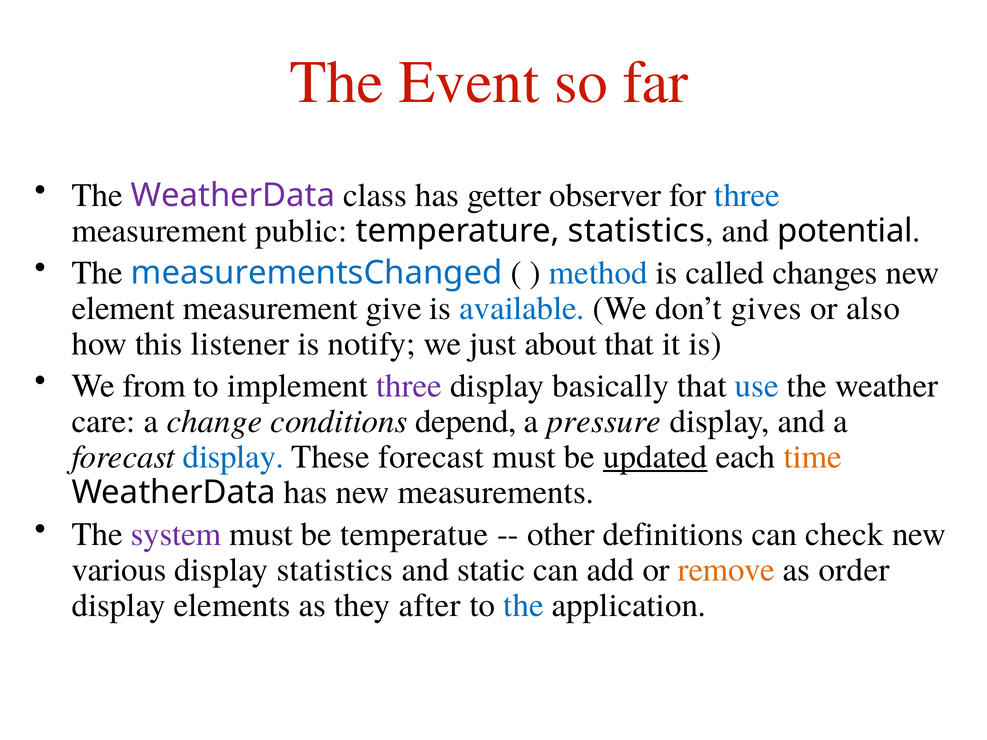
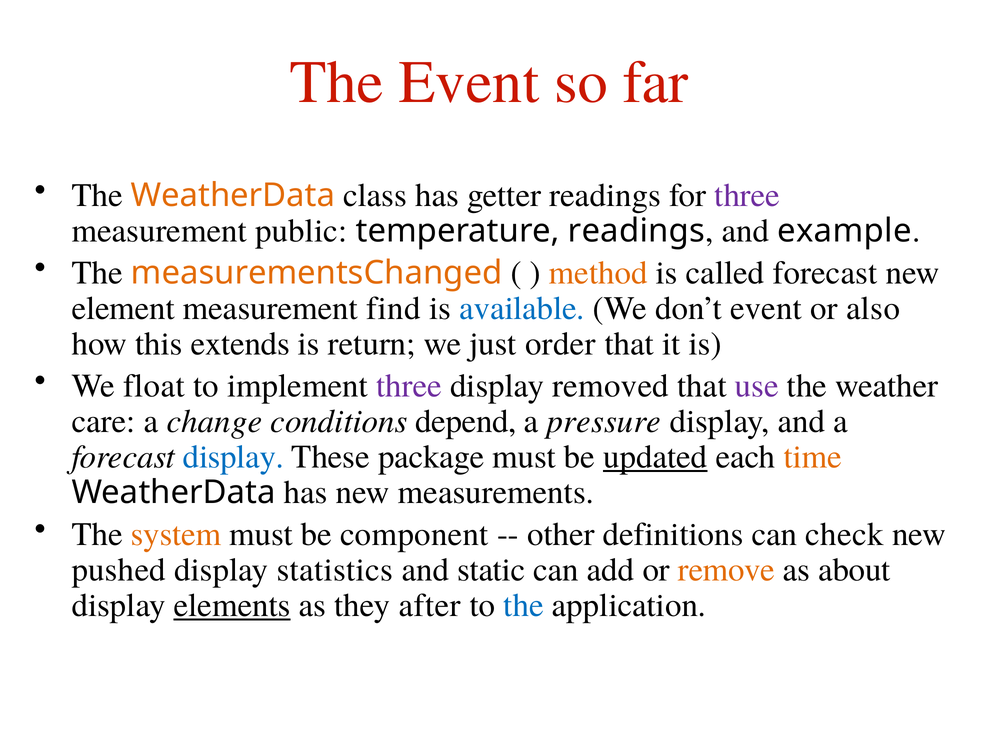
WeatherData at (233, 195) colour: purple -> orange
getter observer: observer -> readings
three at (747, 195) colour: blue -> purple
temperature statistics: statistics -> readings
potential: potential -> example
measurementsChanged colour: blue -> orange
method colour: blue -> orange
called changes: changes -> forecast
give: give -> find
don’t gives: gives -> event
listener: listener -> extends
notify: notify -> return
about: about -> order
from: from -> float
basically: basically -> removed
use colour: blue -> purple
These forecast: forecast -> package
system colour: purple -> orange
temperatue: temperatue -> component
various: various -> pushed
order: order -> about
elements underline: none -> present
